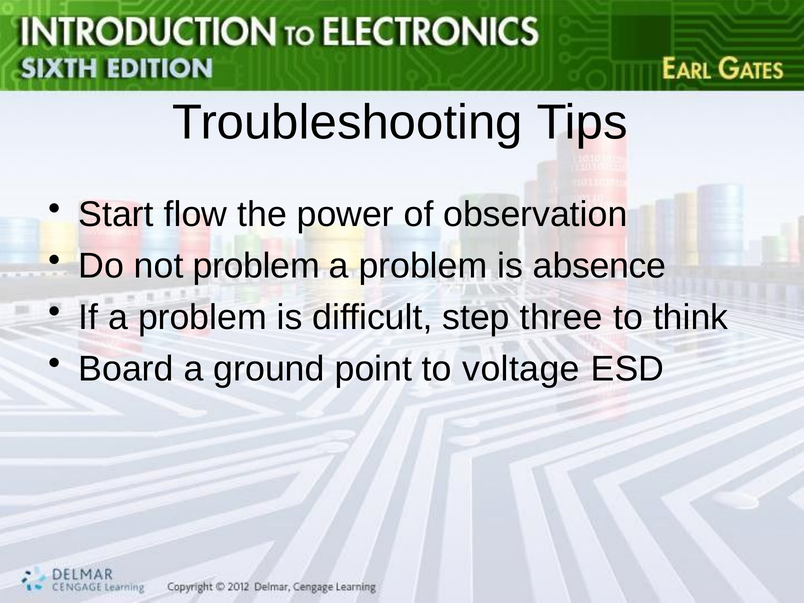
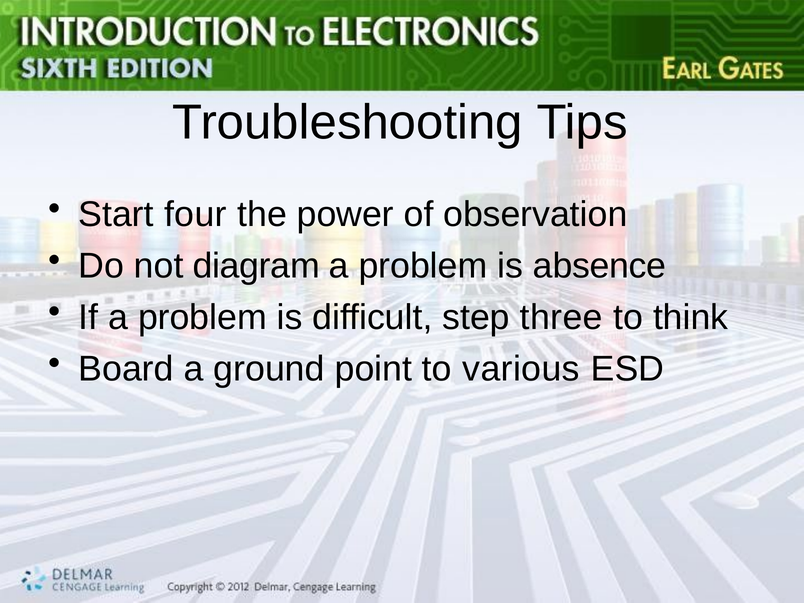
flow: flow -> four
not problem: problem -> diagram
voltage: voltage -> various
